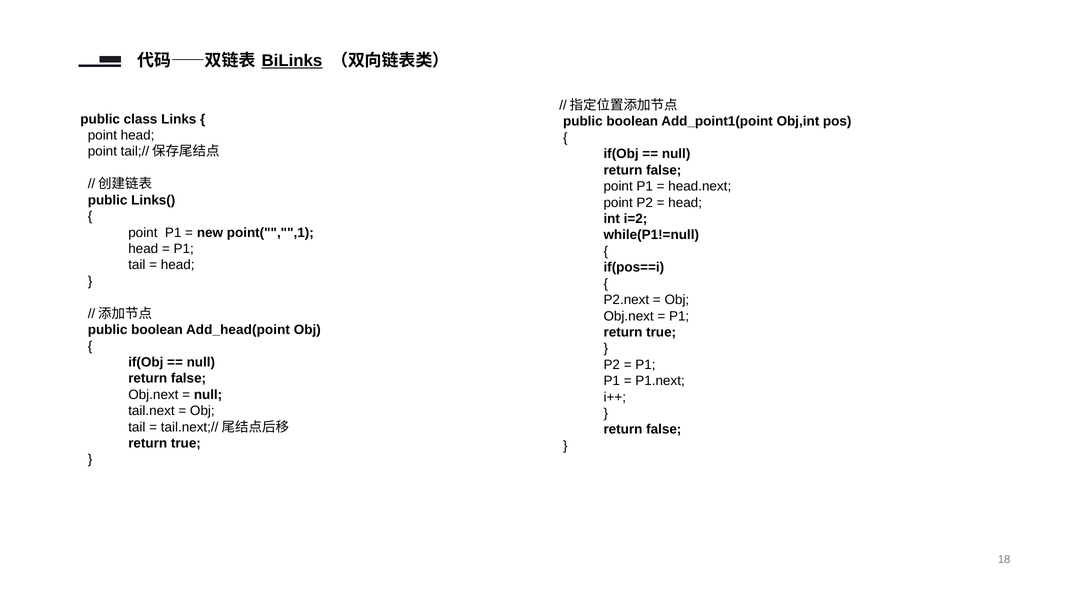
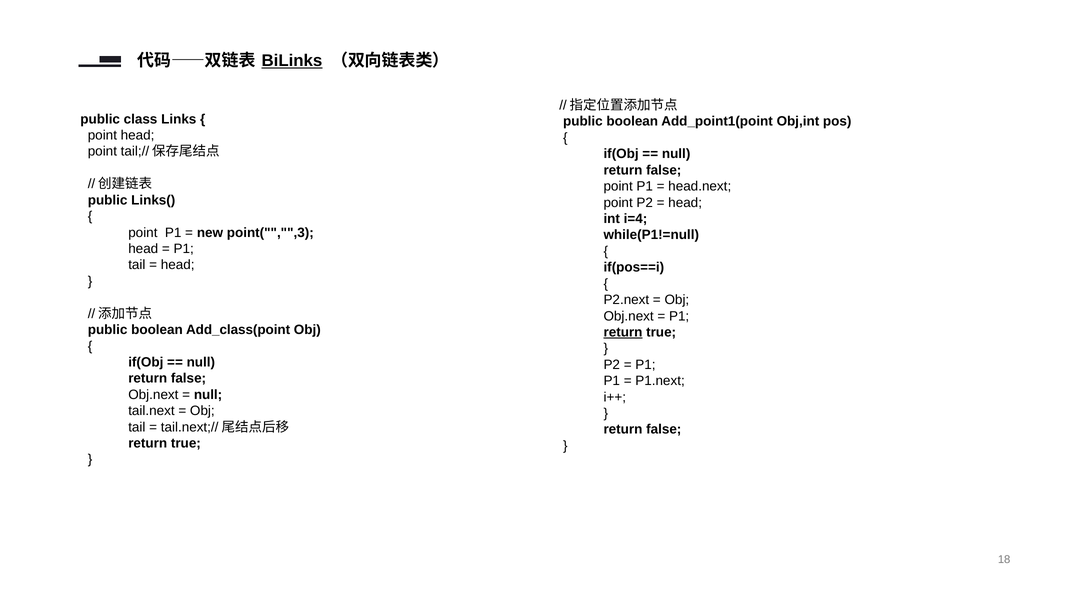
i=2: i=2 -> i=4
point("","",1: point("","",1 -> point("","",3
Add_head(point: Add_head(point -> Add_class(point
return at (623, 332) underline: none -> present
